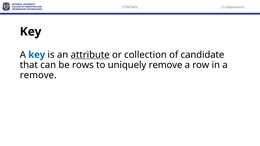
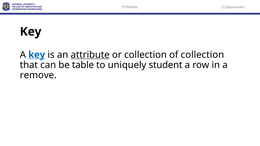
key at (37, 55) underline: none -> present
of candidate: candidate -> collection
rows: rows -> table
uniquely remove: remove -> student
